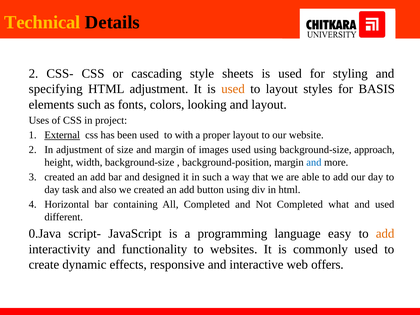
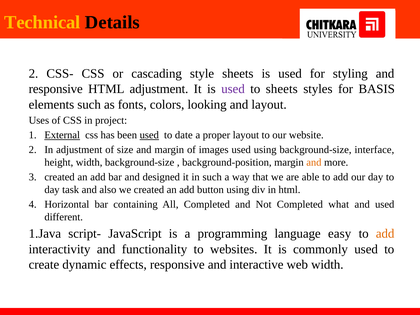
specifying at (56, 89): specifying -> responsive
used at (233, 89) colour: orange -> purple
to layout: layout -> sheets
used at (149, 135) underline: none -> present
with: with -> date
approach: approach -> interface
and at (314, 162) colour: blue -> orange
0.Java: 0.Java -> 1.Java
web offers: offers -> width
